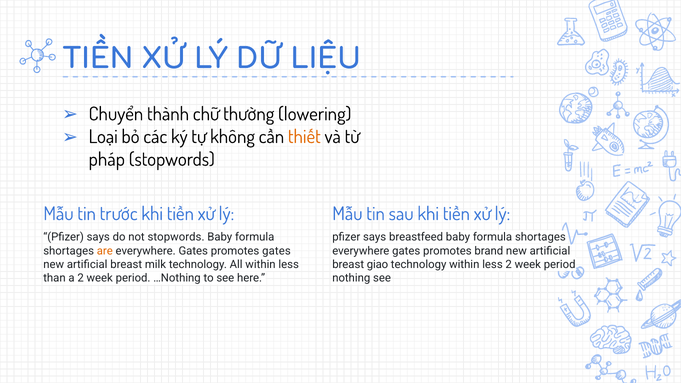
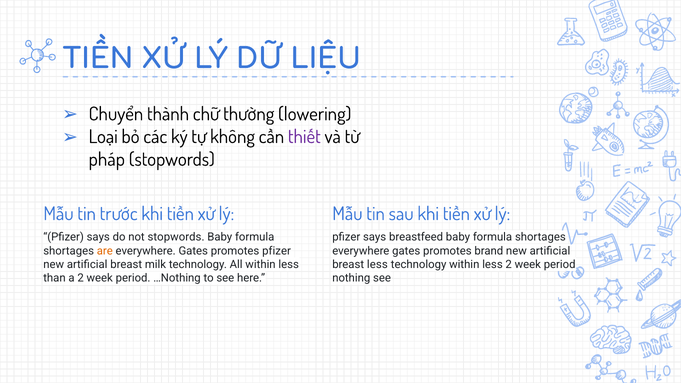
thiết colour: orange -> purple
promotes gates: gates -> pfizer
breast giao: giao -> less
